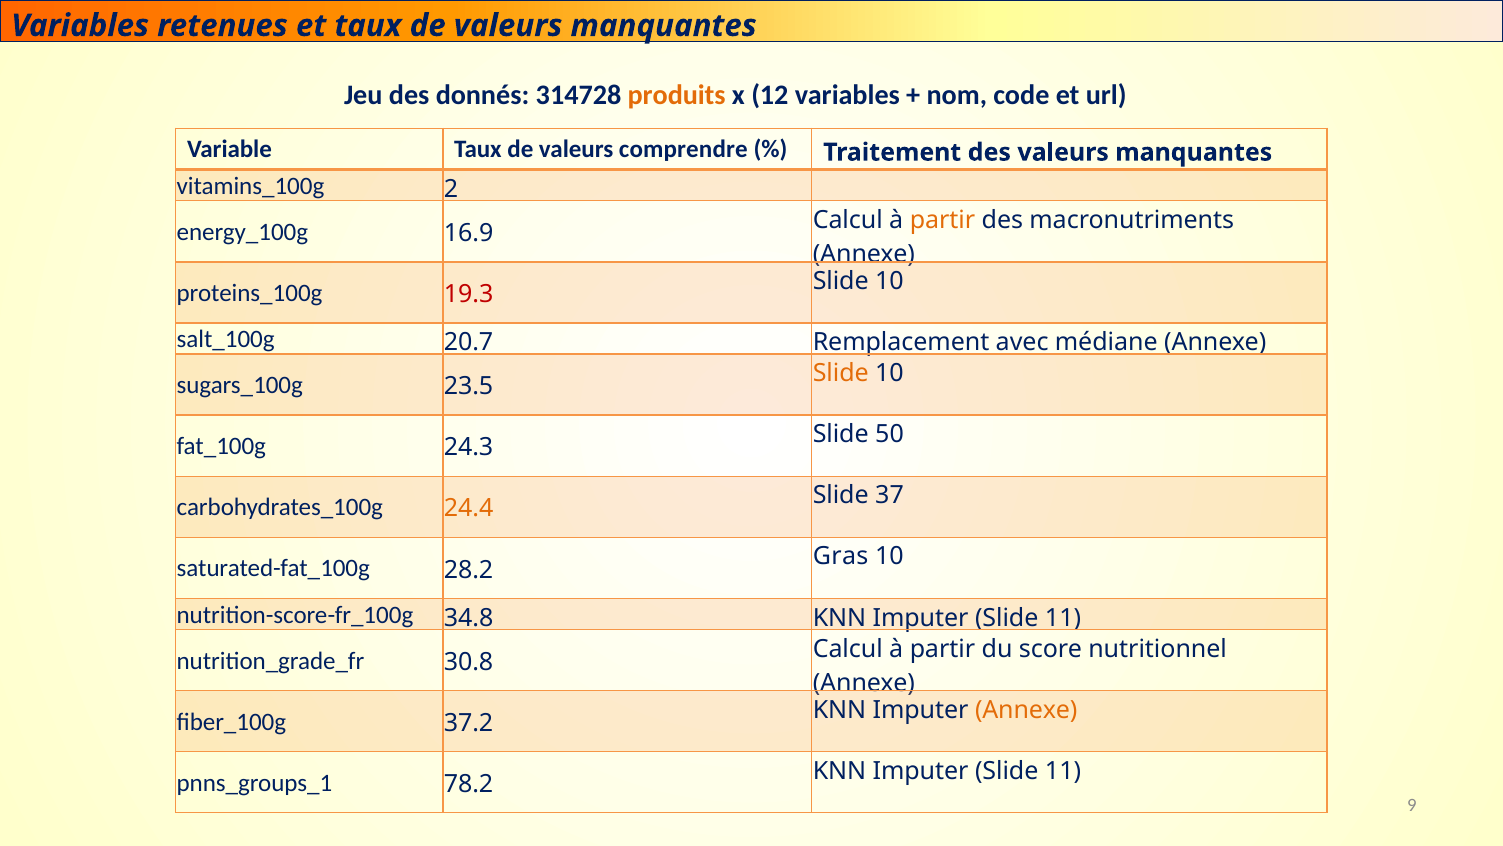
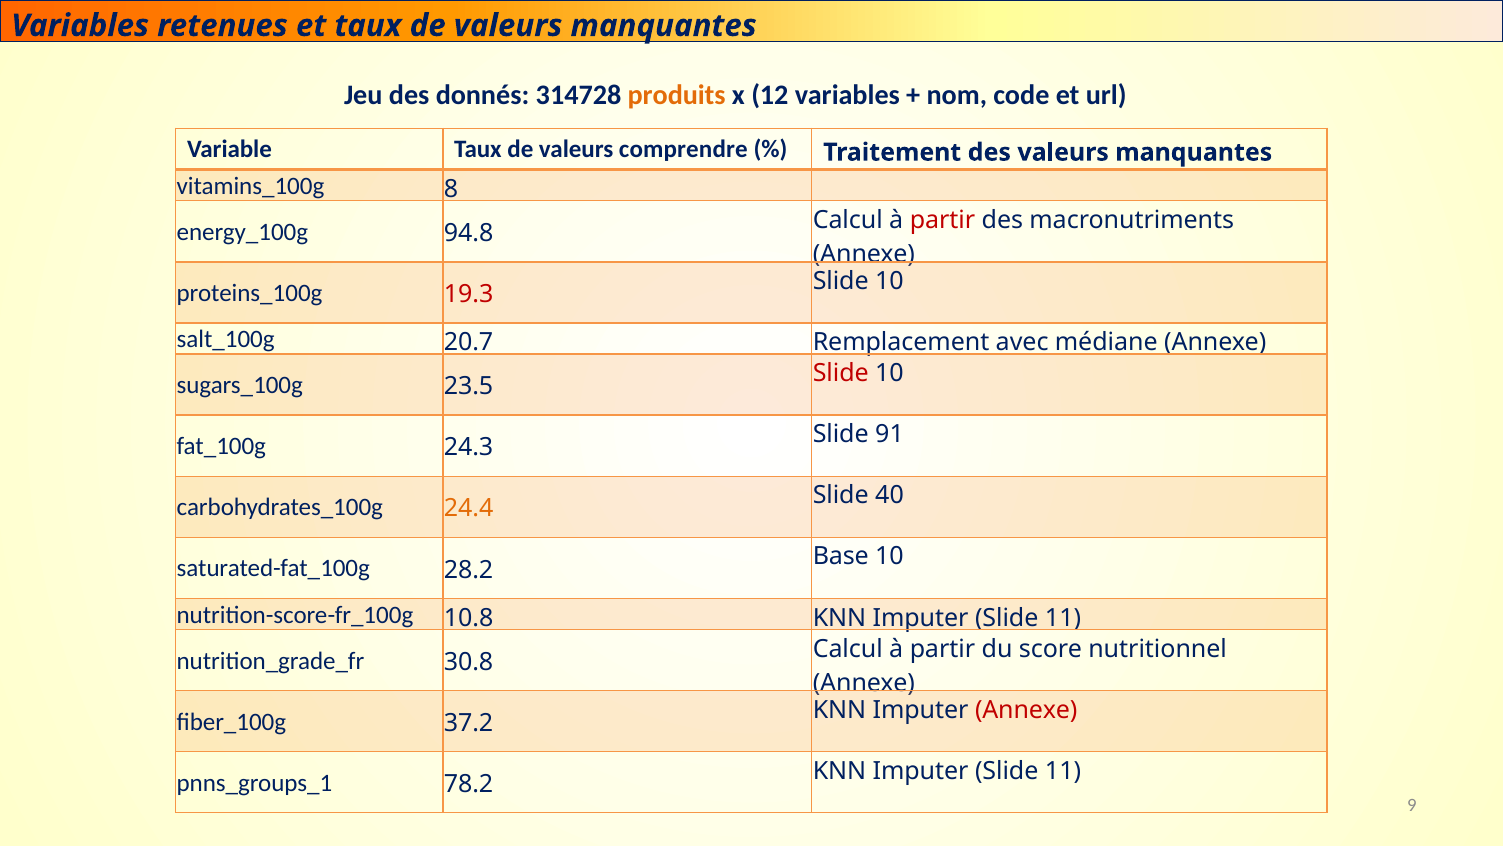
2: 2 -> 8
partir at (942, 220) colour: orange -> red
16.9: 16.9 -> 94.8
Slide at (841, 373) colour: orange -> red
50: 50 -> 91
37: 37 -> 40
Gras: Gras -> Base
34.8: 34.8 -> 10.8
Annexe at (1026, 709) colour: orange -> red
